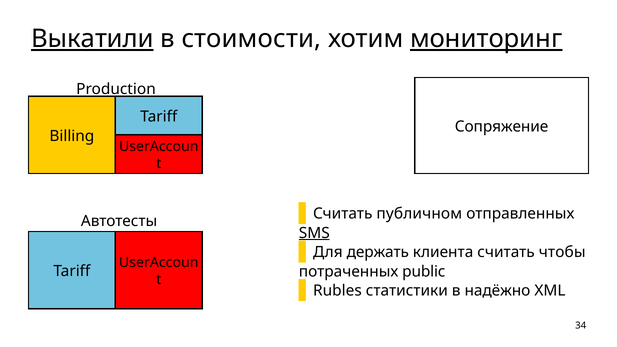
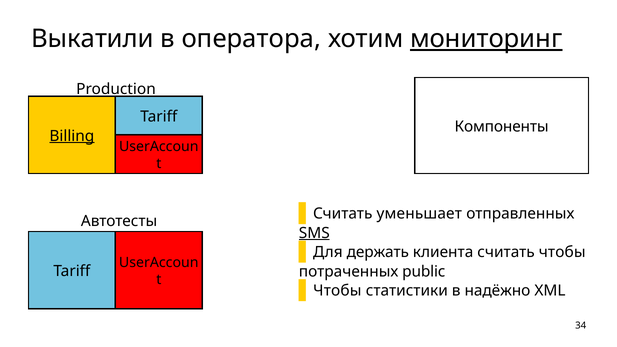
Выкатили underline: present -> none
стоимости: стоимости -> оператора
Сопряжение: Сопряжение -> Компоненты
Billing underline: none -> present
публичном: публичном -> уменьшает
Rubles at (337, 291): Rubles -> Чтобы
